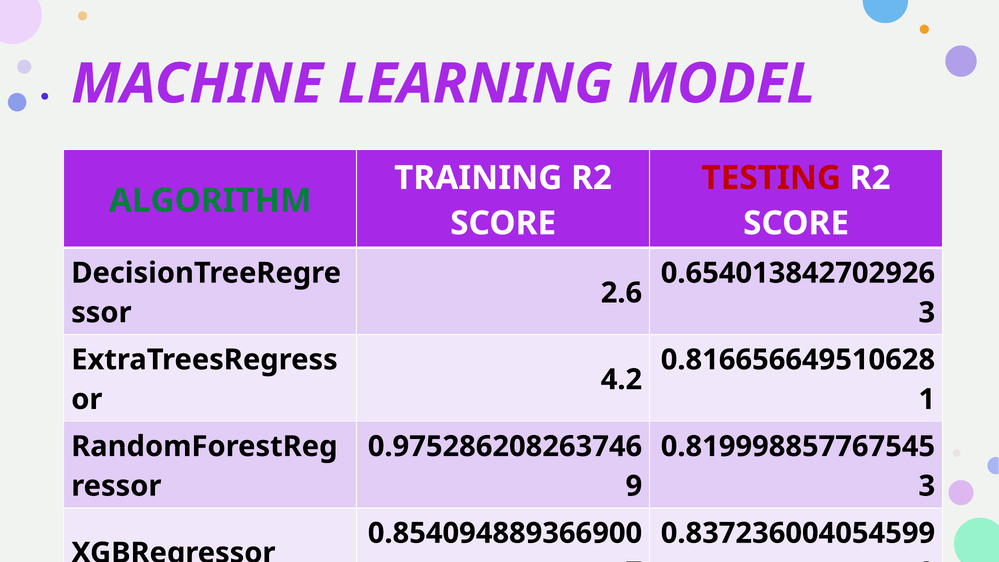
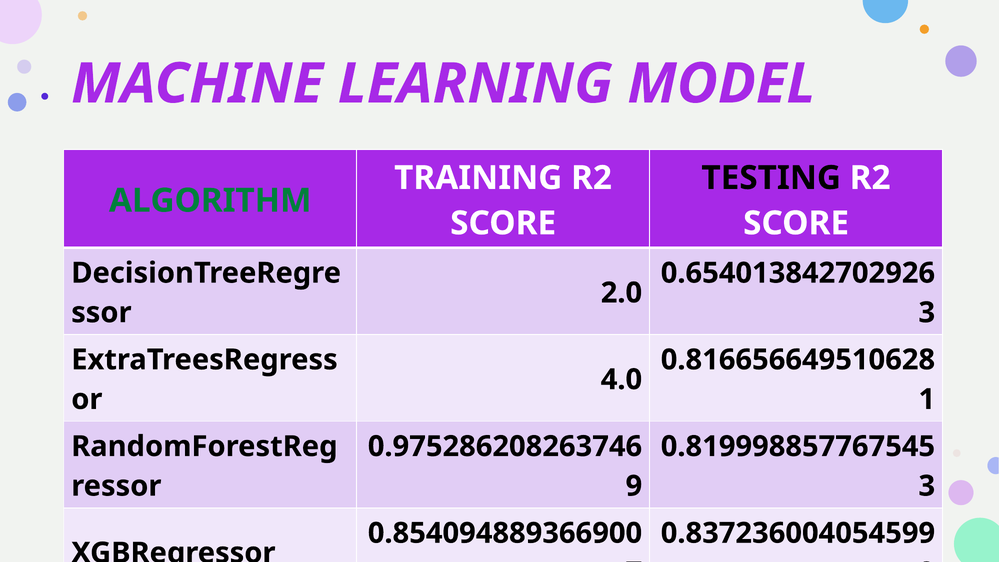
TESTING colour: red -> black
2.6: 2.6 -> 2.0
4.2: 4.2 -> 4.0
